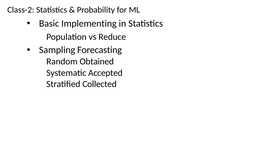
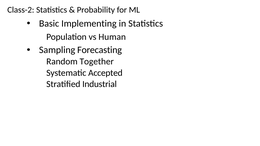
Reduce: Reduce -> Human
Obtained: Obtained -> Together
Collected: Collected -> Industrial
